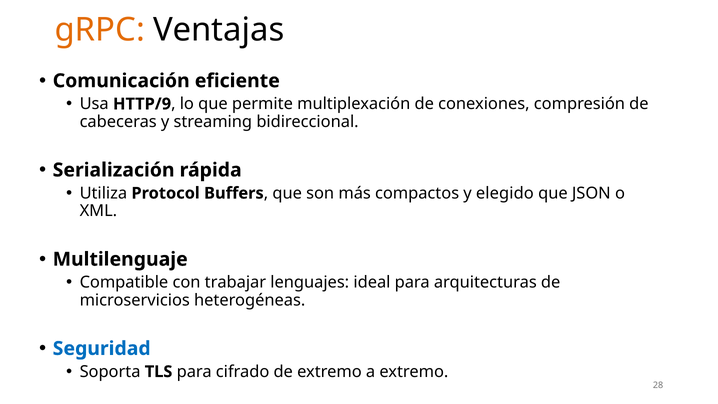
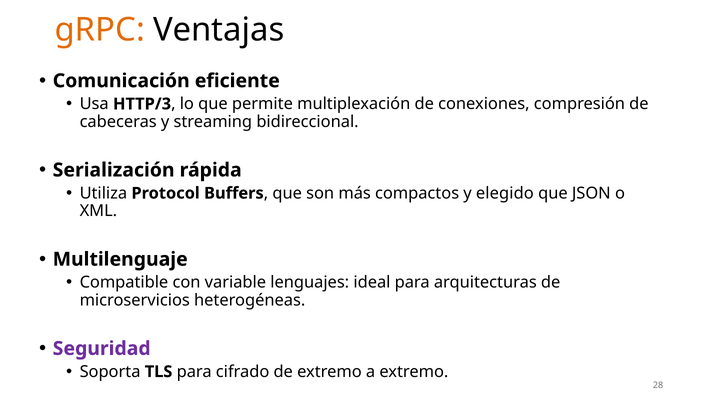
HTTP/9: HTTP/9 -> HTTP/3
trabajar: trabajar -> variable
Seguridad colour: blue -> purple
